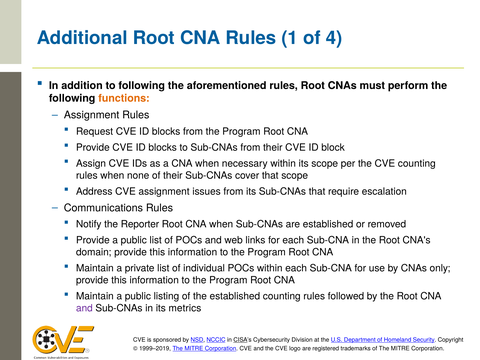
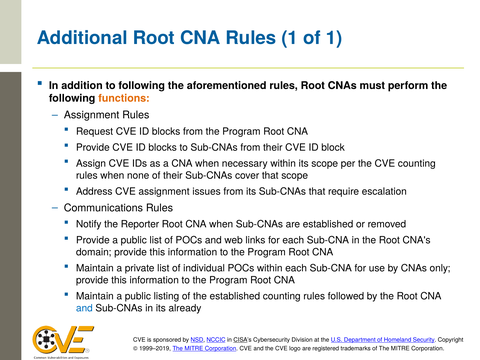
of 4: 4 -> 1
and at (84, 308) colour: purple -> blue
metrics: metrics -> already
